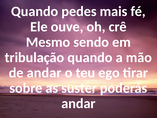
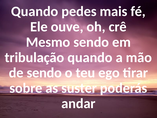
de andar: andar -> sendo
